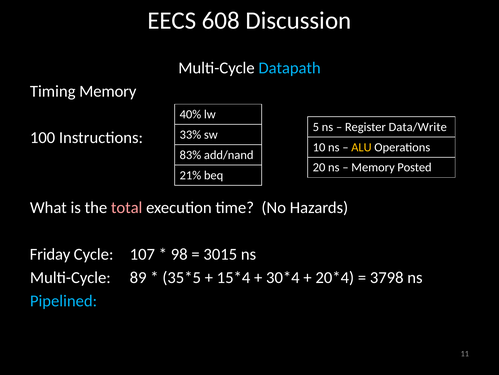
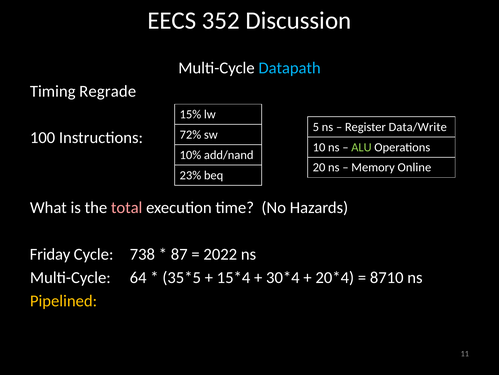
608: 608 -> 352
Timing Memory: Memory -> Regrade
40%: 40% -> 15%
33%: 33% -> 72%
ALU colour: yellow -> light green
83%: 83% -> 10%
Posted: Posted -> Online
21%: 21% -> 23%
107: 107 -> 738
98: 98 -> 87
3015: 3015 -> 2022
89: 89 -> 64
3798: 3798 -> 8710
Pipelined colour: light blue -> yellow
